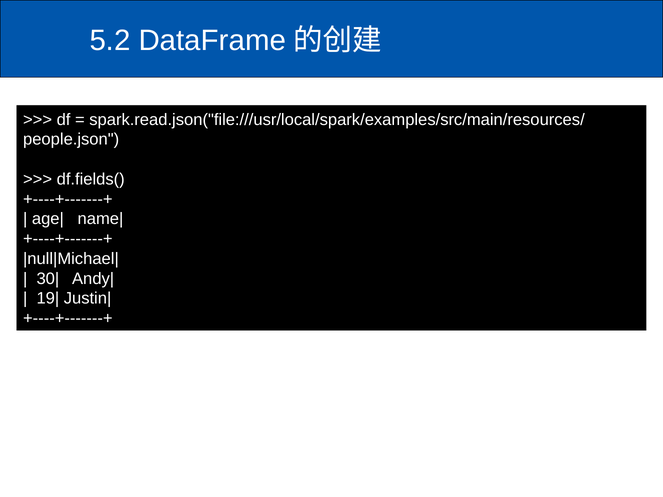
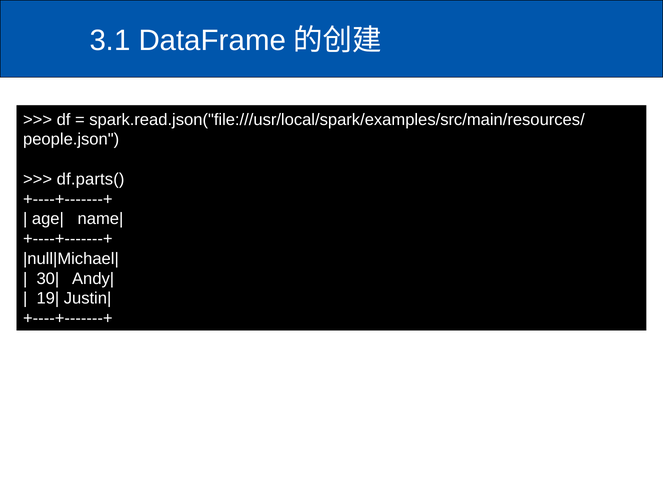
5.2: 5.2 -> 3.1
df.fields(: df.fields( -> df.parts(
